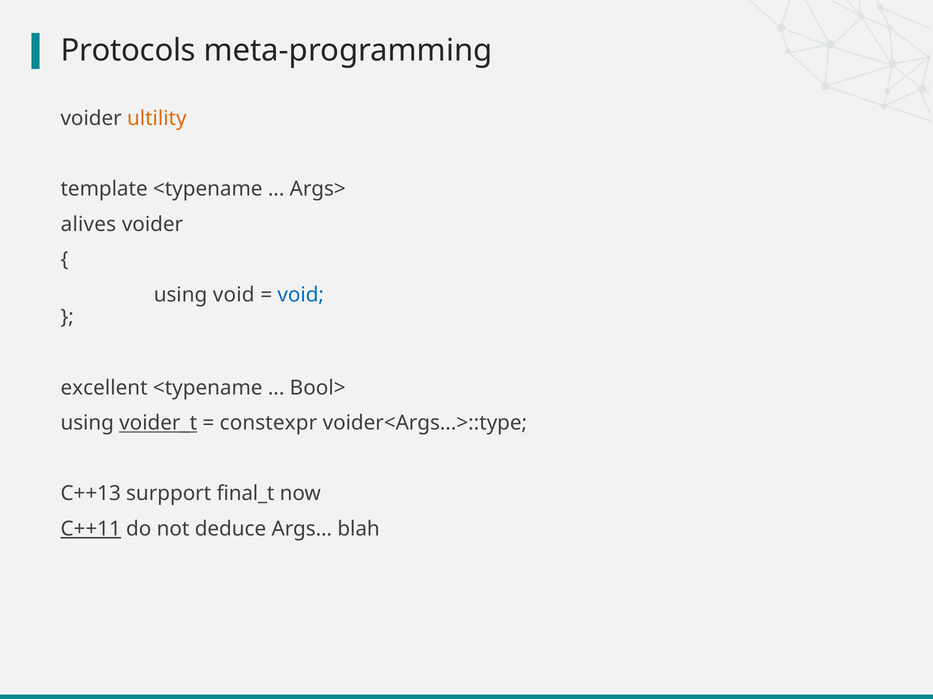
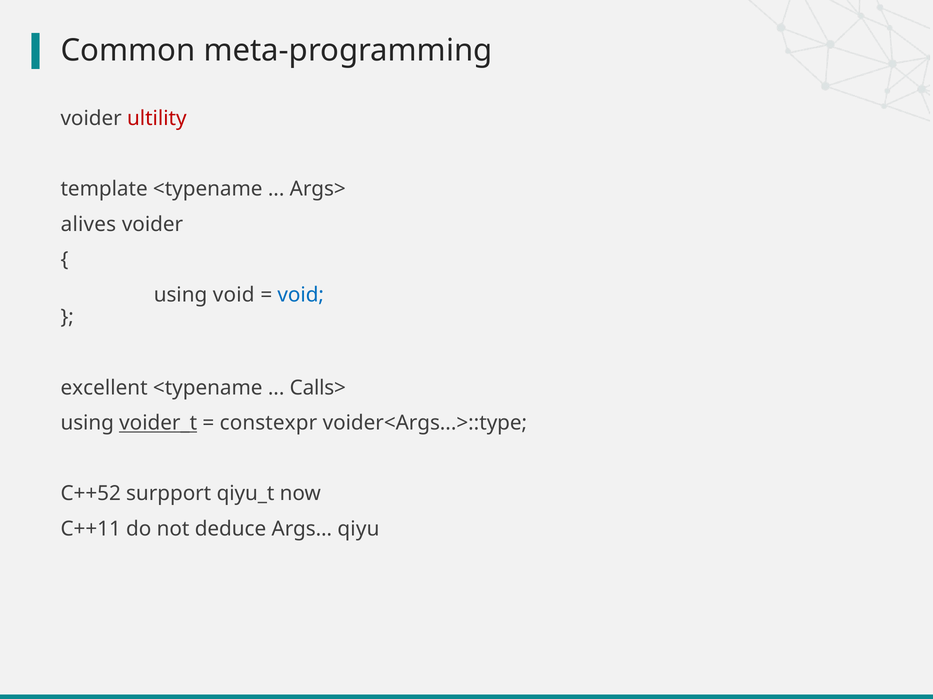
Protocols: Protocols -> Common
ultility colour: orange -> red
Bool>: Bool> -> Calls>
C++13: C++13 -> C++52
final_t: final_t -> qiyu_t
C++11 underline: present -> none
blah: blah -> qiyu
